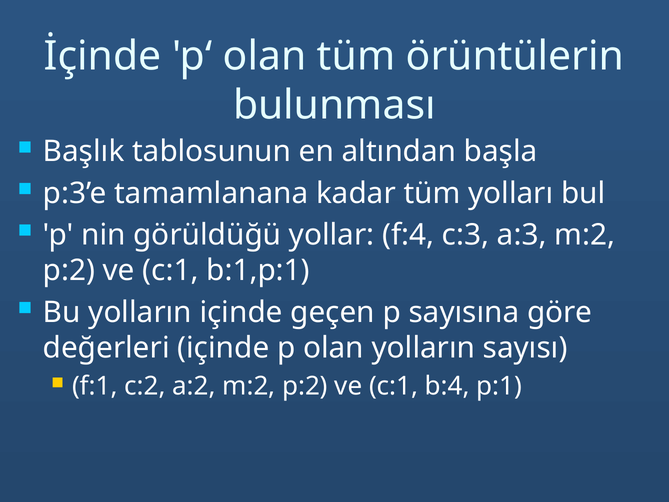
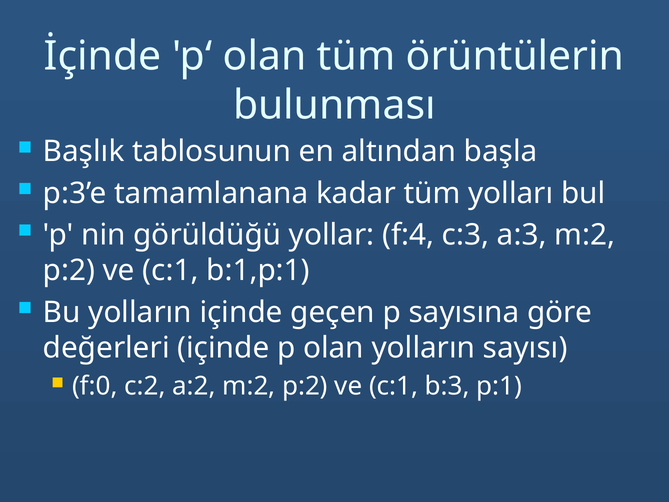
f:1: f:1 -> f:0
b:4: b:4 -> b:3
